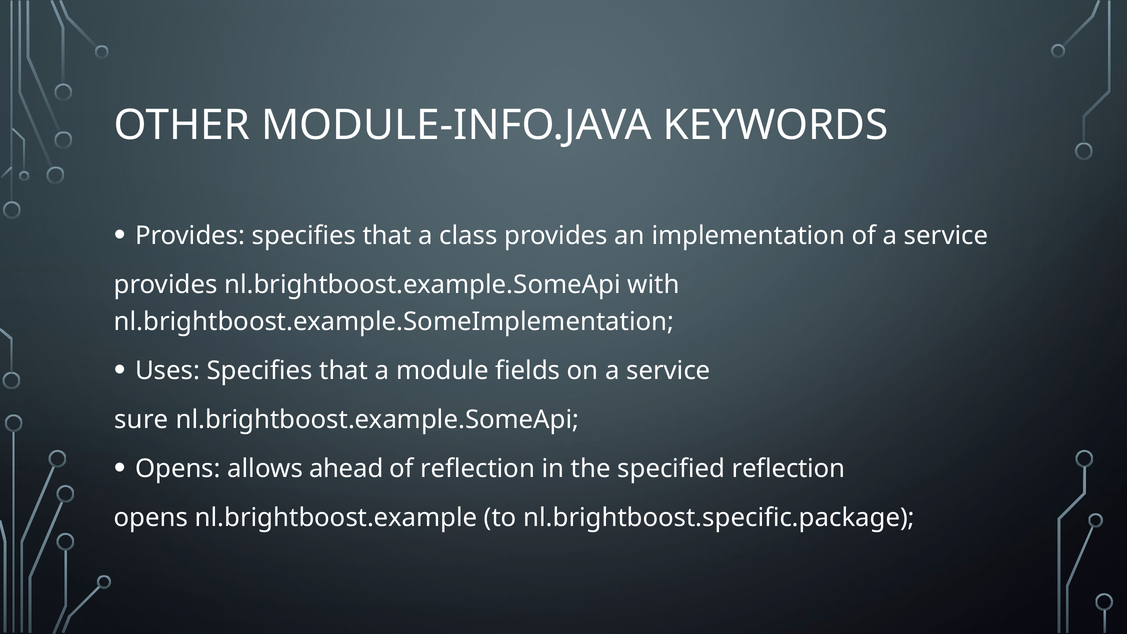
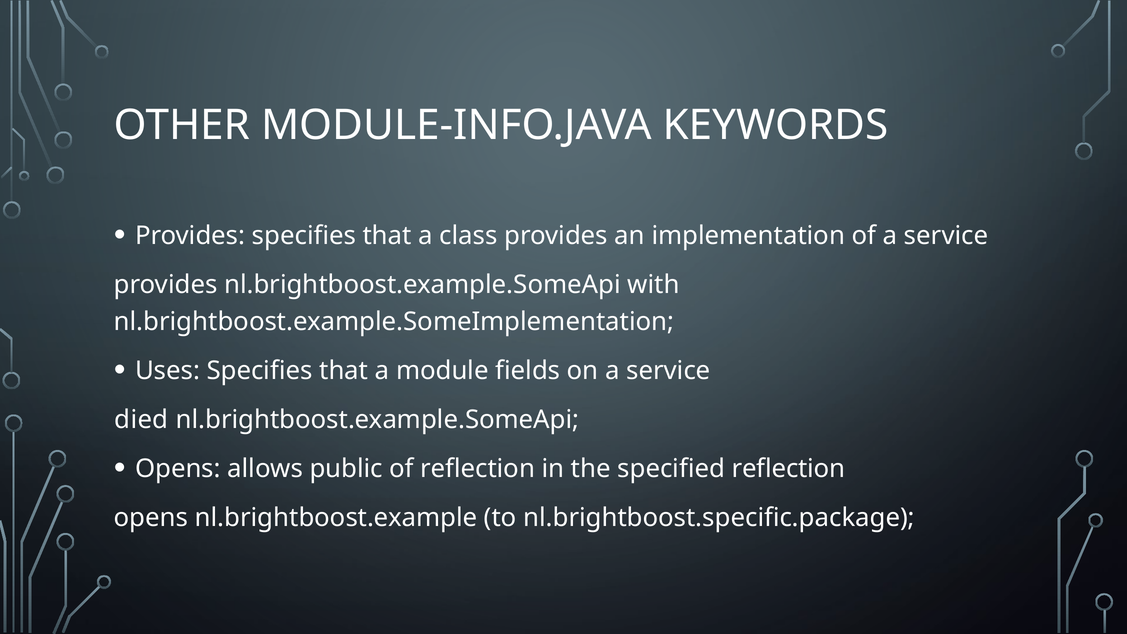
sure: sure -> died
ahead: ahead -> public
